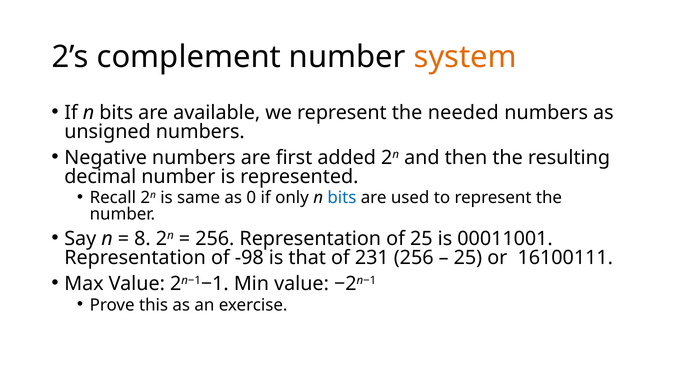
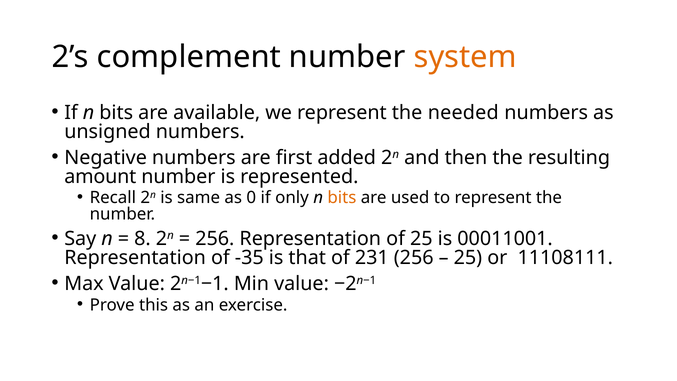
decimal: decimal -> amount
bits at (342, 198) colour: blue -> orange
-98: -98 -> -35
16100111: 16100111 -> 11108111
